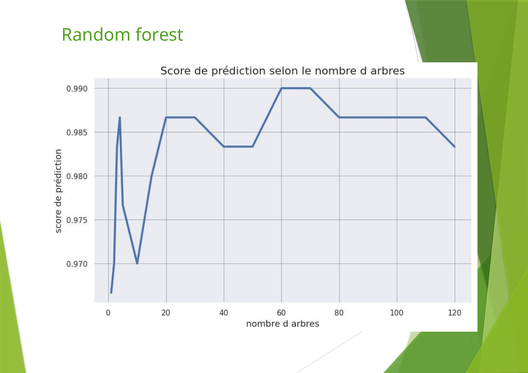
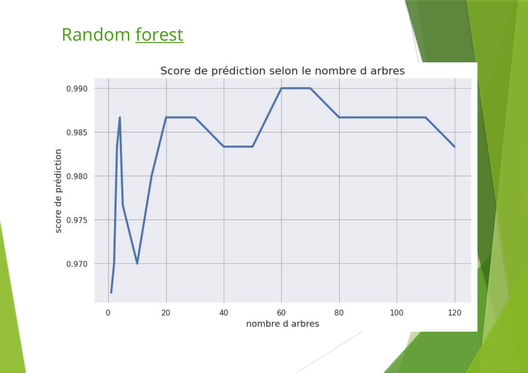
forest underline: none -> present
